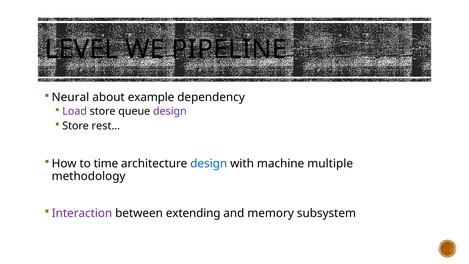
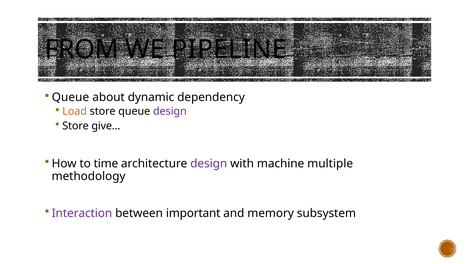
LEVEL: LEVEL -> FROM
Neural at (70, 97): Neural -> Queue
example: example -> dynamic
Load colour: purple -> orange
rest…: rest… -> give…
design at (209, 163) colour: blue -> purple
extending: extending -> important
